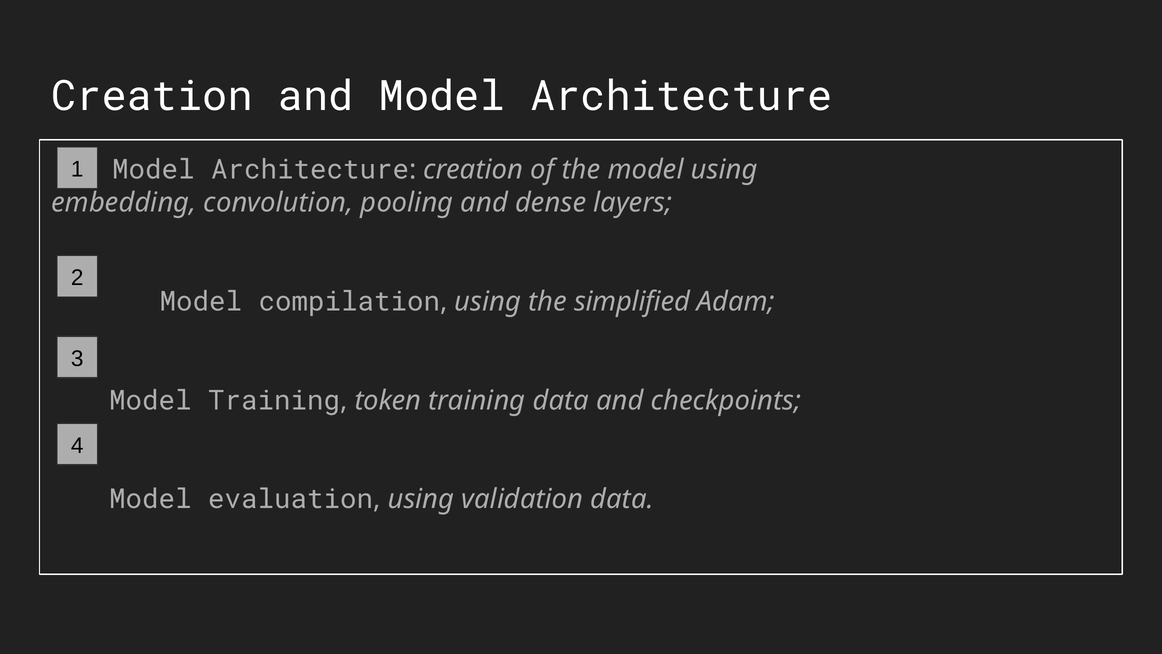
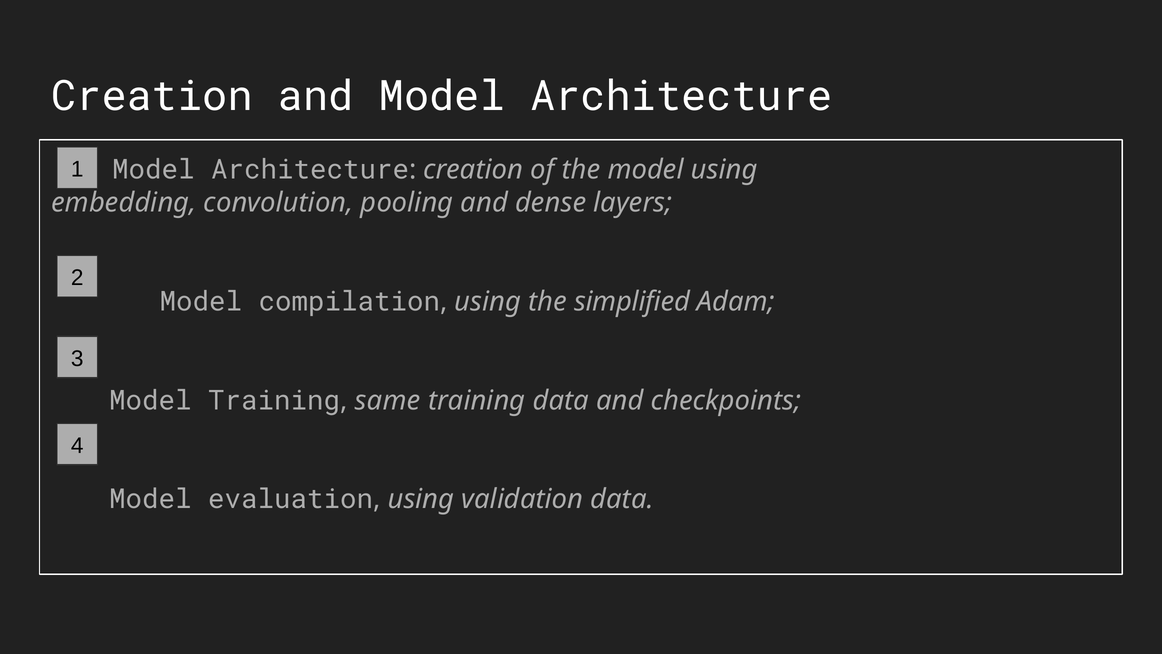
token: token -> same
